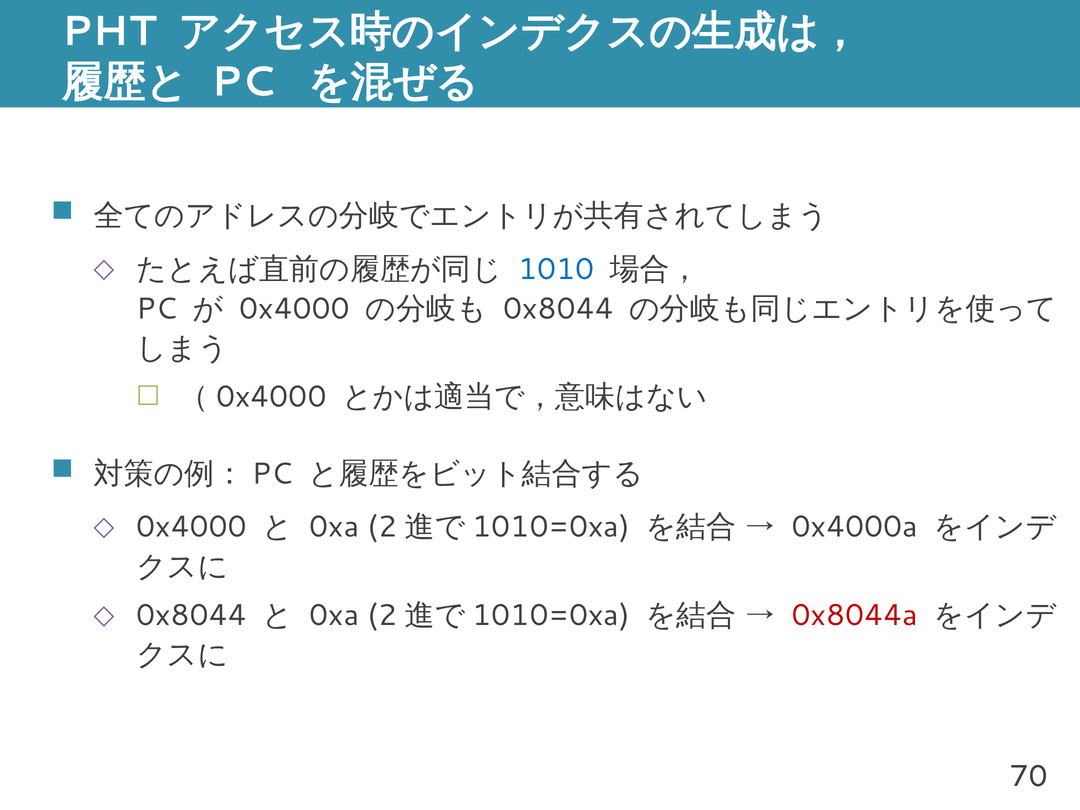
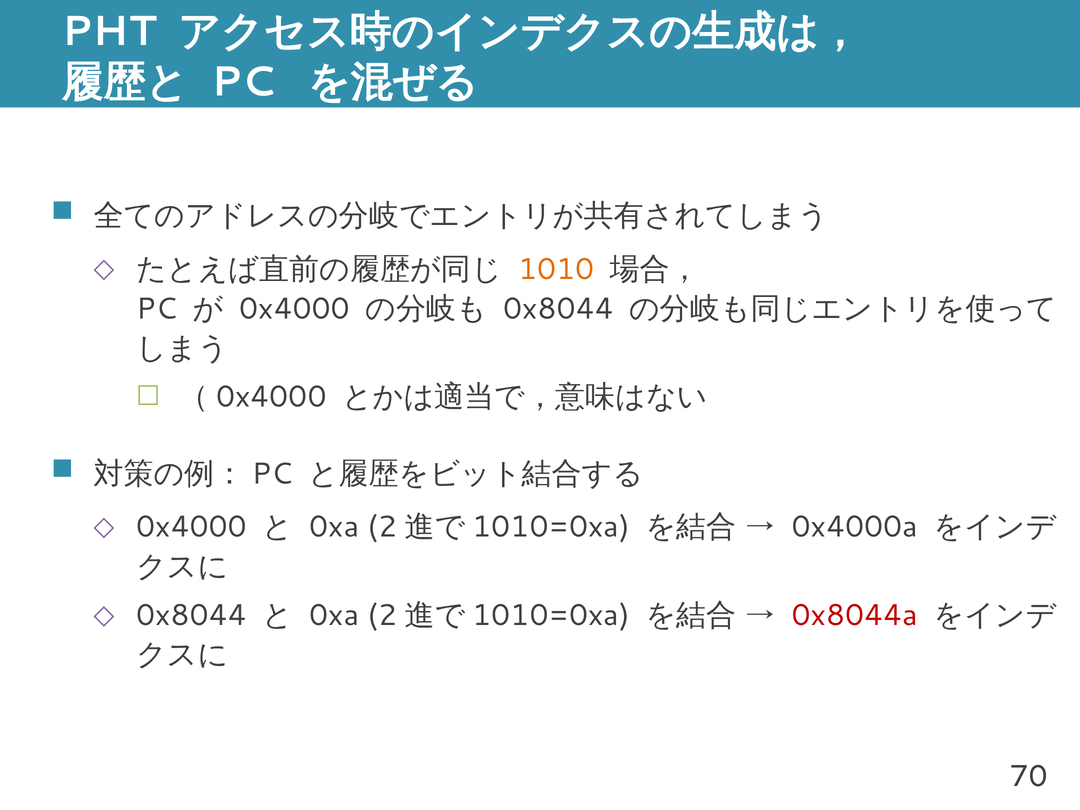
1010 colour: blue -> orange
